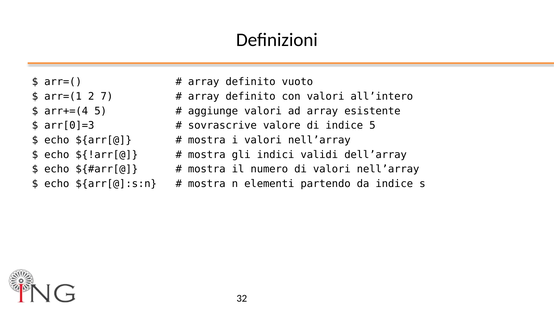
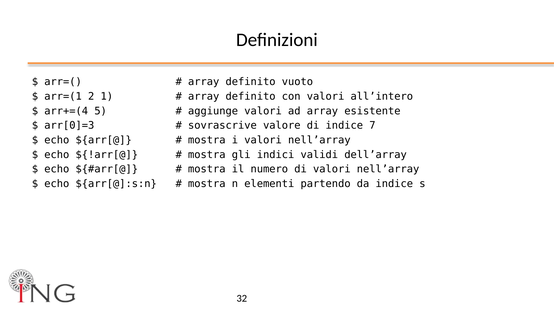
7: 7 -> 1
indice 5: 5 -> 7
